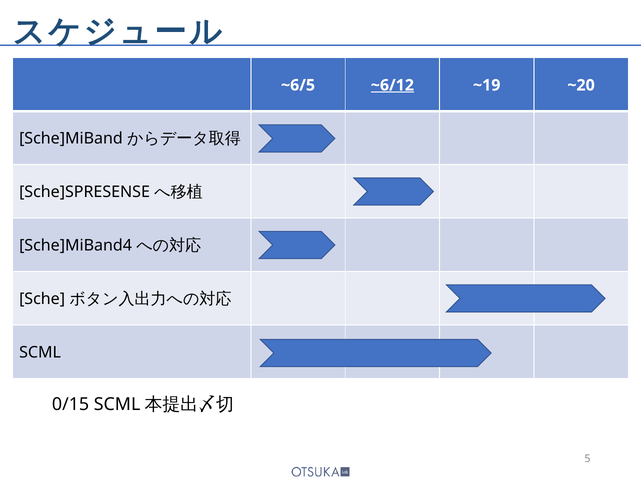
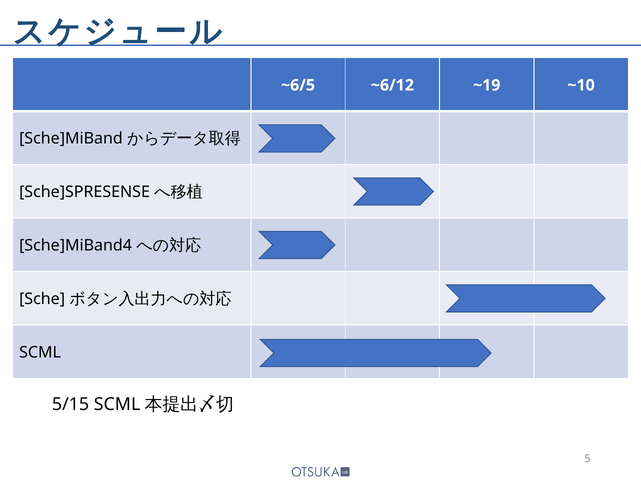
~6/12 underline: present -> none
~20: ~20 -> ~10
0/15: 0/15 -> 5/15
